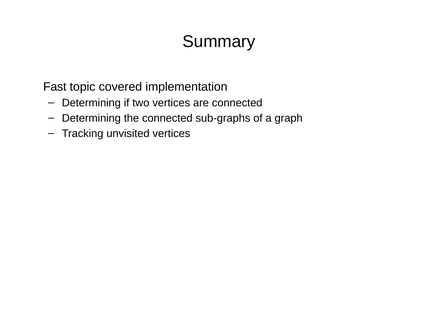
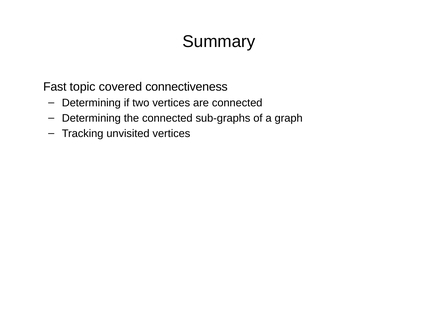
implementation: implementation -> connectiveness
